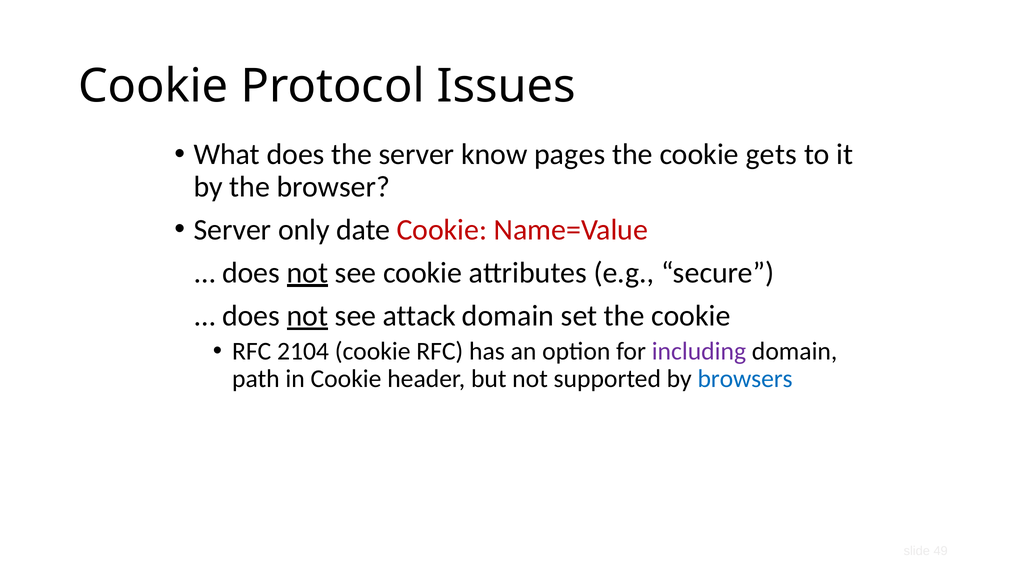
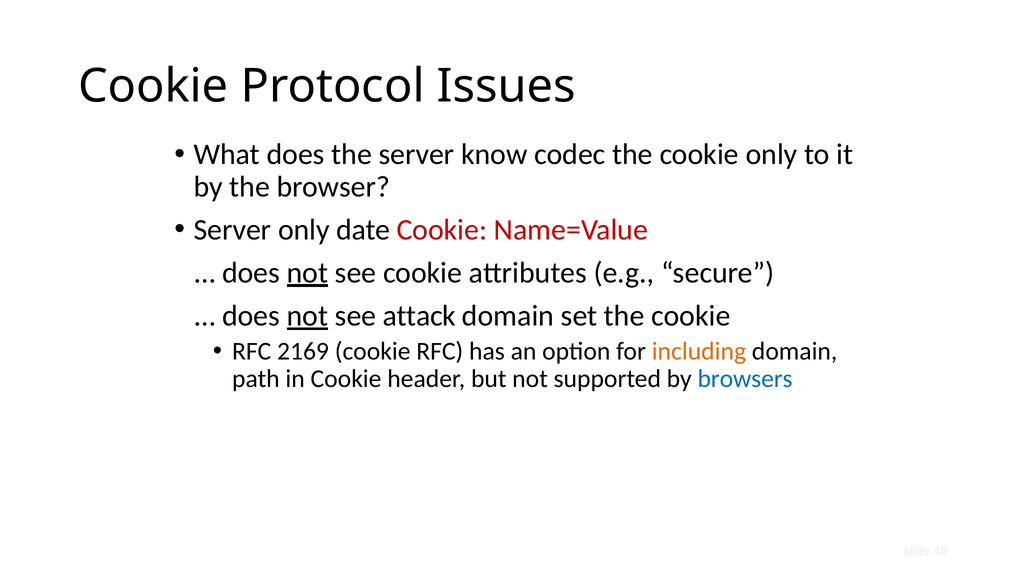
pages: pages -> codec
cookie gets: gets -> only
2104: 2104 -> 2169
including colour: purple -> orange
